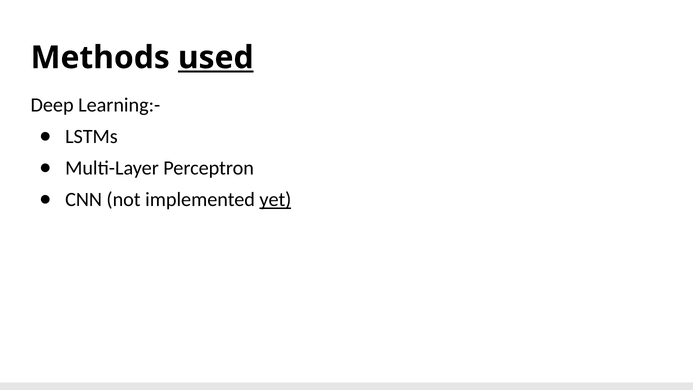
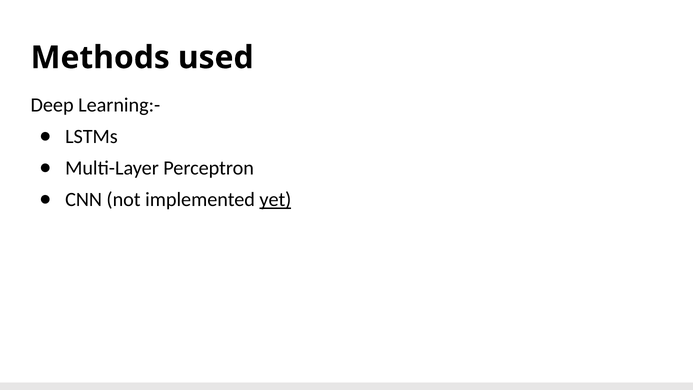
used underline: present -> none
